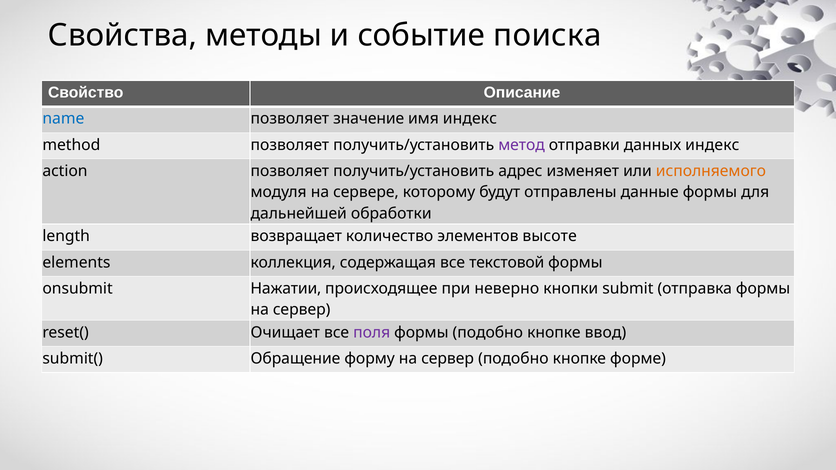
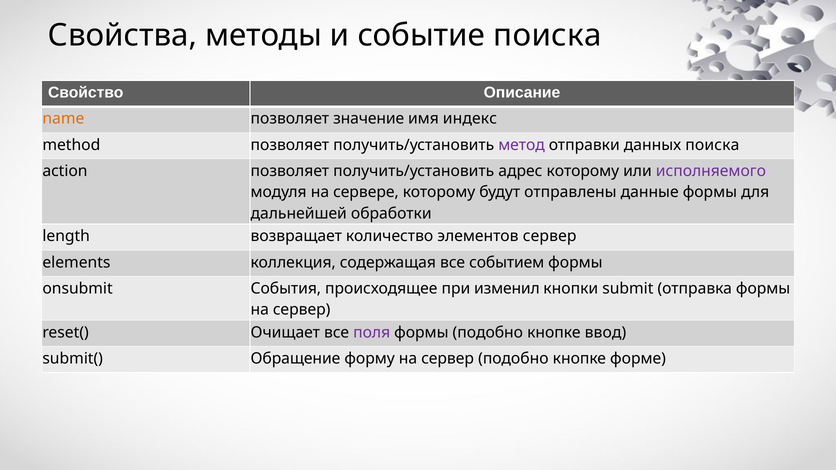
name colour: blue -> orange
данных индекс: индекс -> поиска
адрес изменяет: изменяет -> которому
исполняемого colour: orange -> purple
элементов высоте: высоте -> сервер
текстовой: текстовой -> событием
Нажатии: Нажатии -> События
неверно: неверно -> изменил
